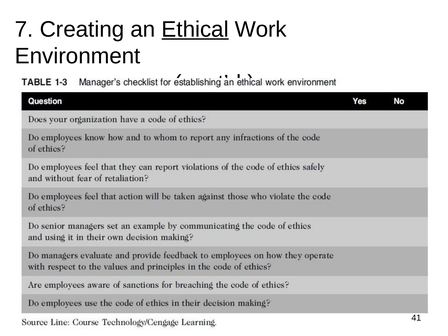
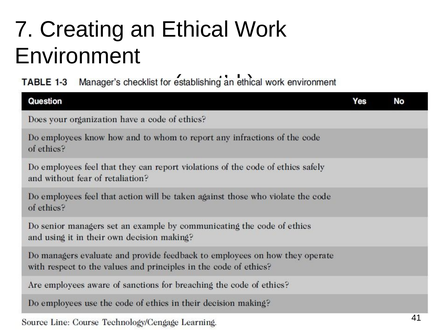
Ethical underline: present -> none
